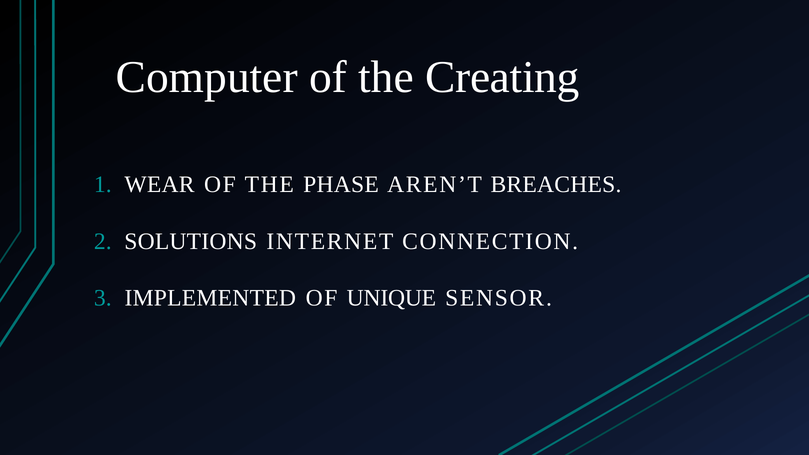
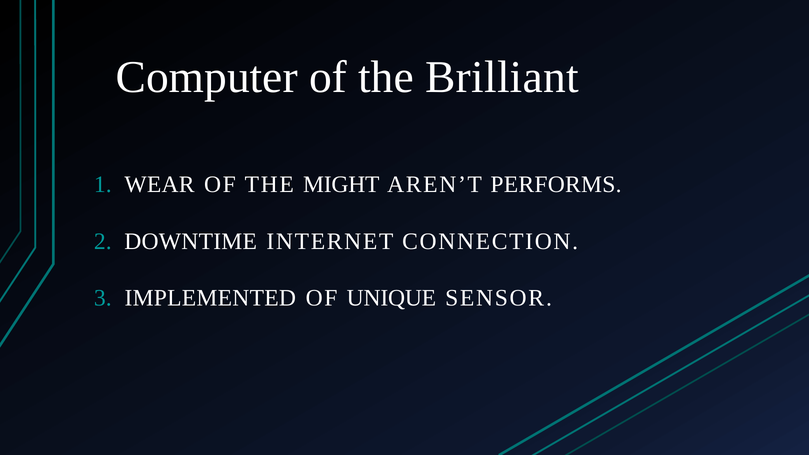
Creating: Creating -> Brilliant
PHASE: PHASE -> MIGHT
BREACHES: BREACHES -> PERFORMS
SOLUTIONS: SOLUTIONS -> DOWNTIME
